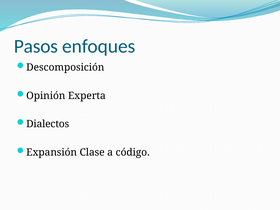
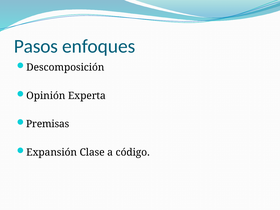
Dialectos: Dialectos -> Premisas
